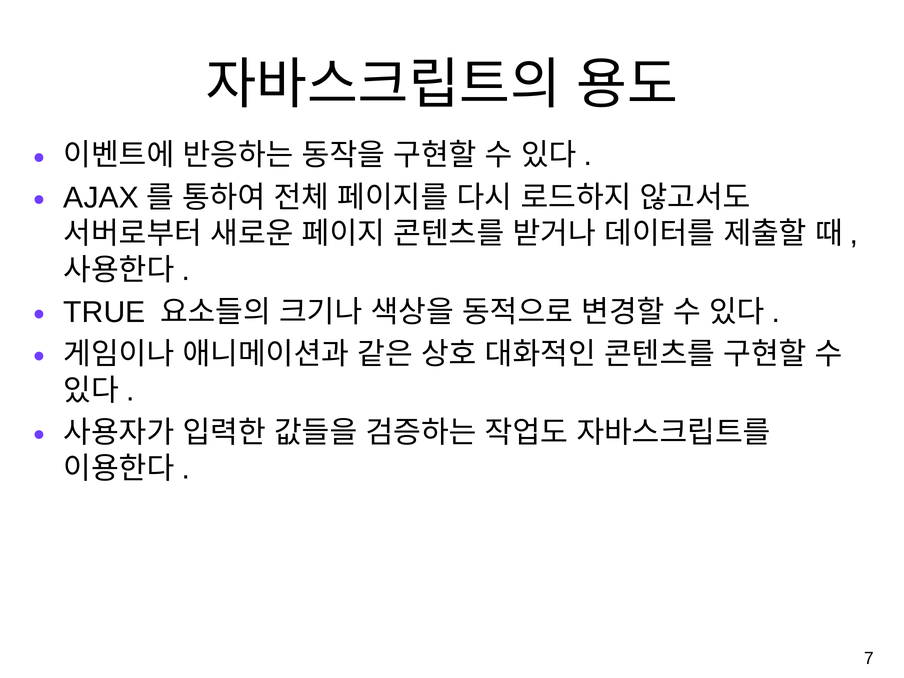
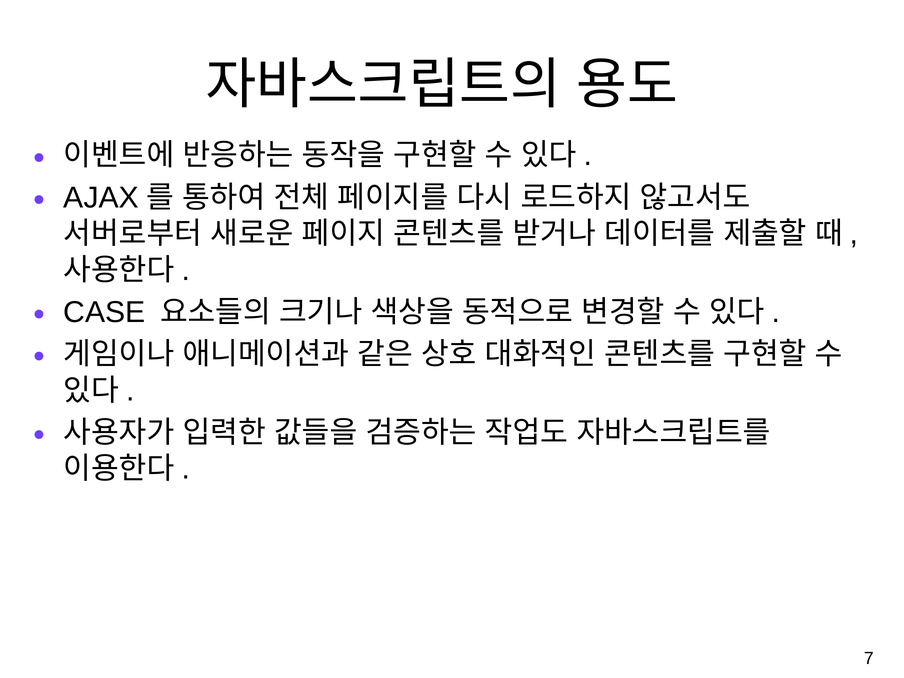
TRUE: TRUE -> CASE
